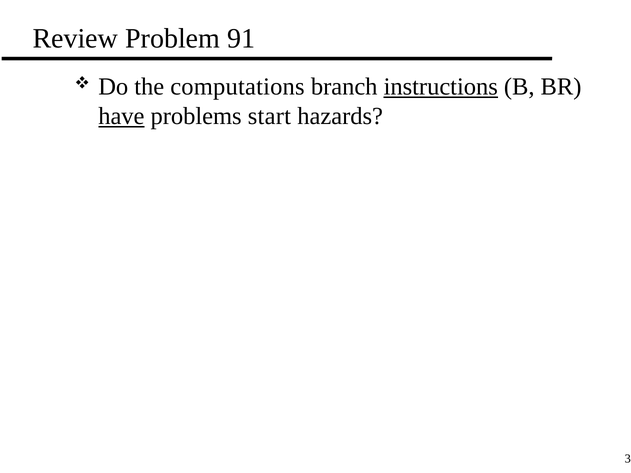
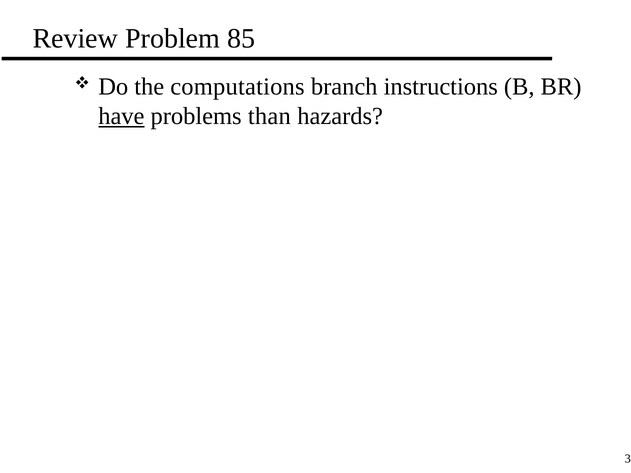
91: 91 -> 85
instructions underline: present -> none
start: start -> than
